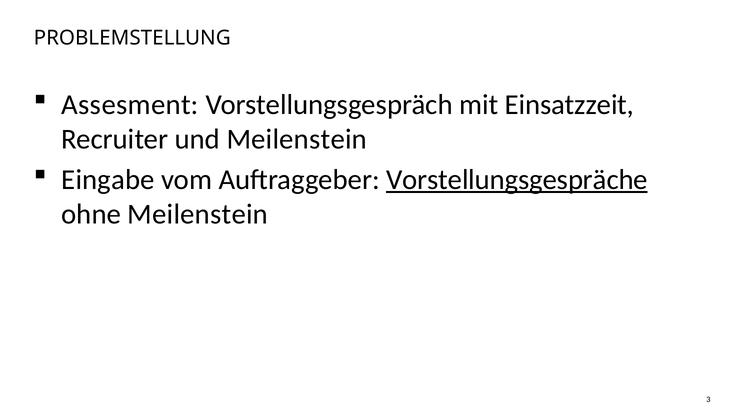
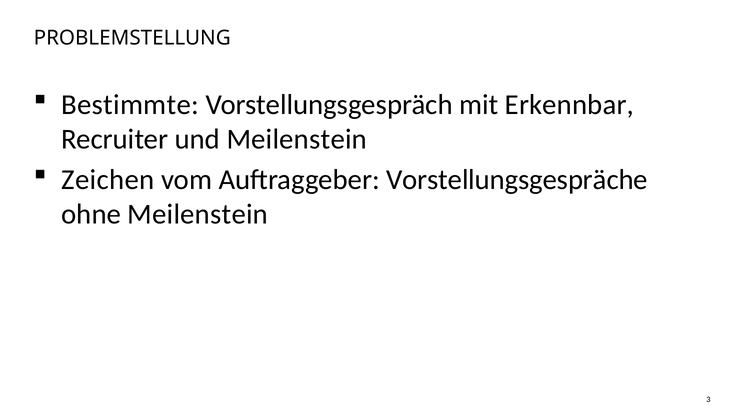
Assesment: Assesment -> Bestimmte
Einsatzzeit: Einsatzzeit -> Erkennbar
Eingabe: Eingabe -> Zeichen
Vorstellungsgespräche underline: present -> none
